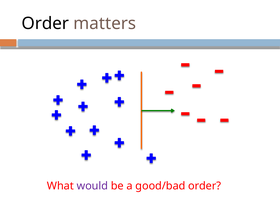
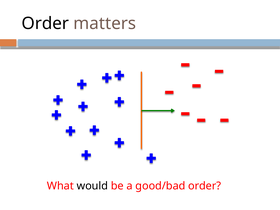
would colour: purple -> black
